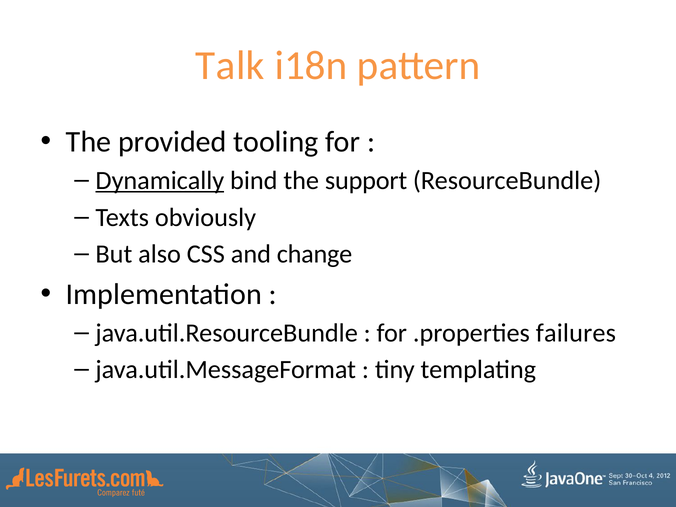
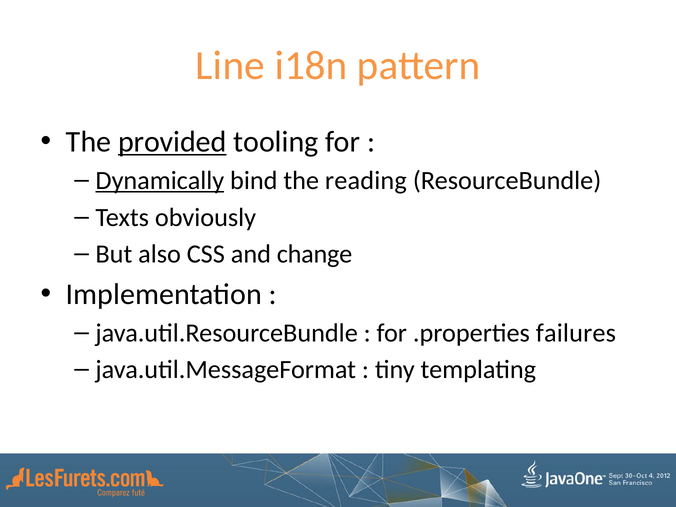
Talk: Talk -> Line
provided underline: none -> present
support: support -> reading
